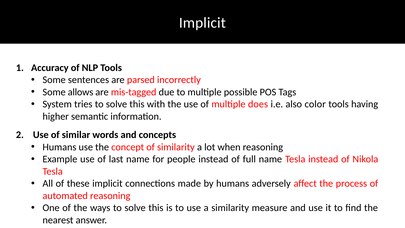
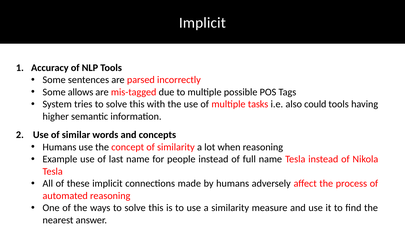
does: does -> tasks
color: color -> could
